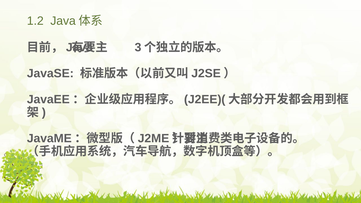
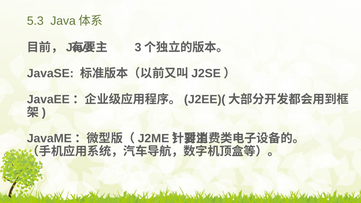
1.2: 1.2 -> 5.3
